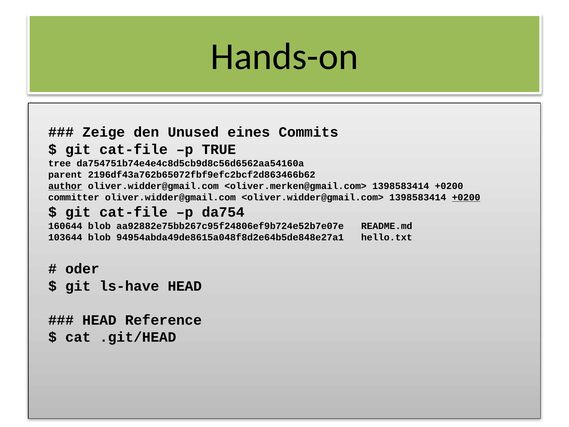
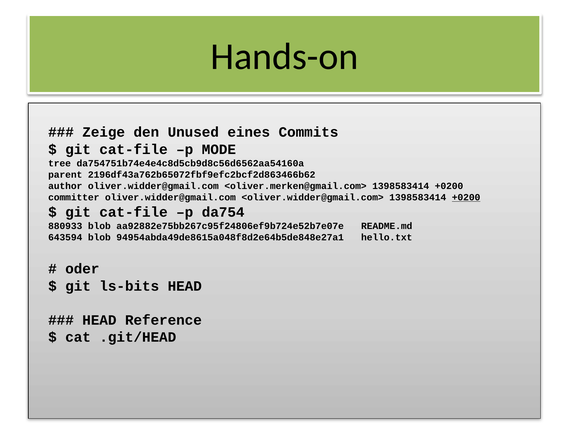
TRUE: TRUE -> MODE
author underline: present -> none
160644: 160644 -> 880933
103644: 103644 -> 643594
ls-have: ls-have -> ls-bits
